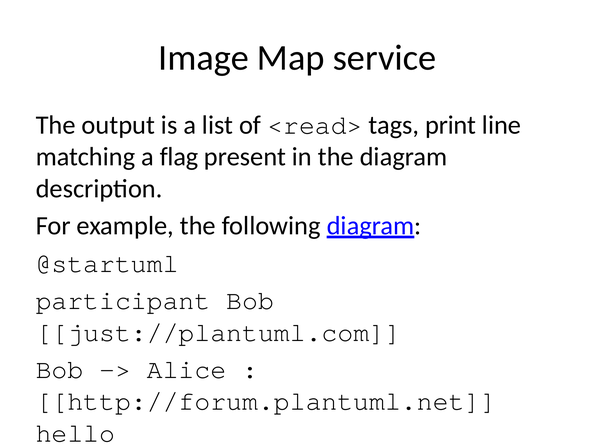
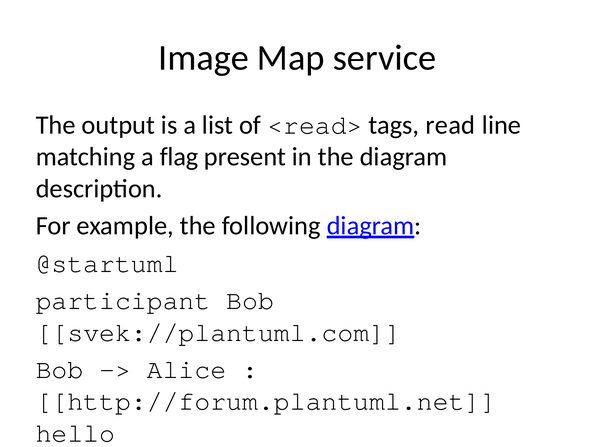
print: print -> read
just://plantuml.com: just://plantuml.com -> svek://plantuml.com
